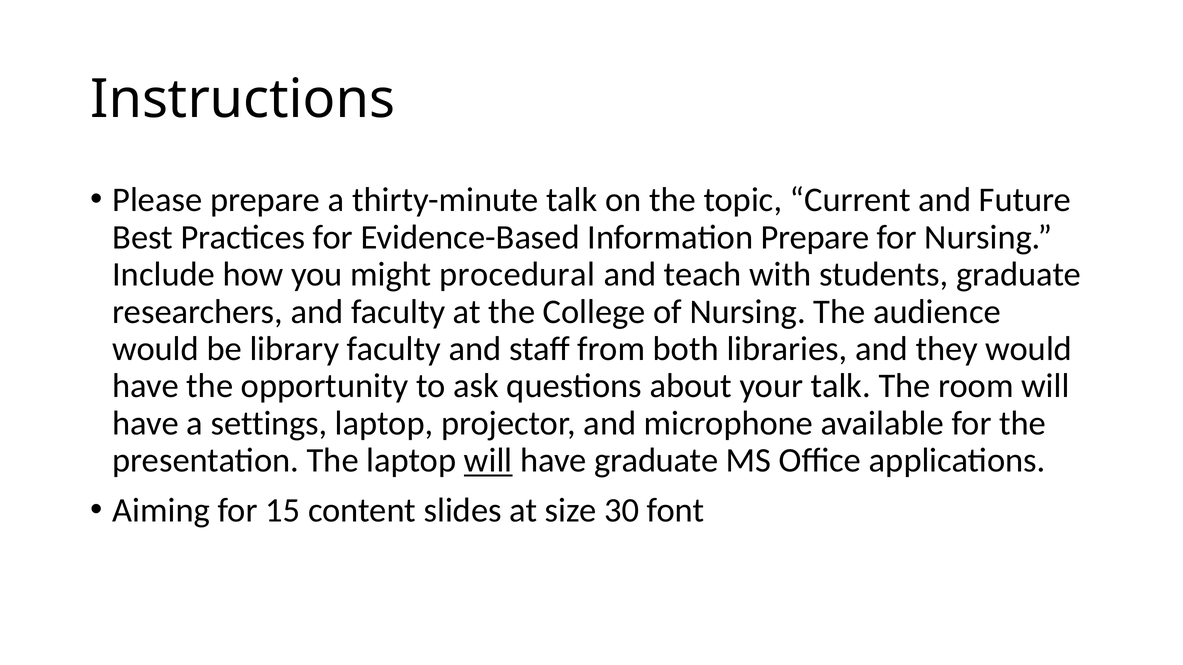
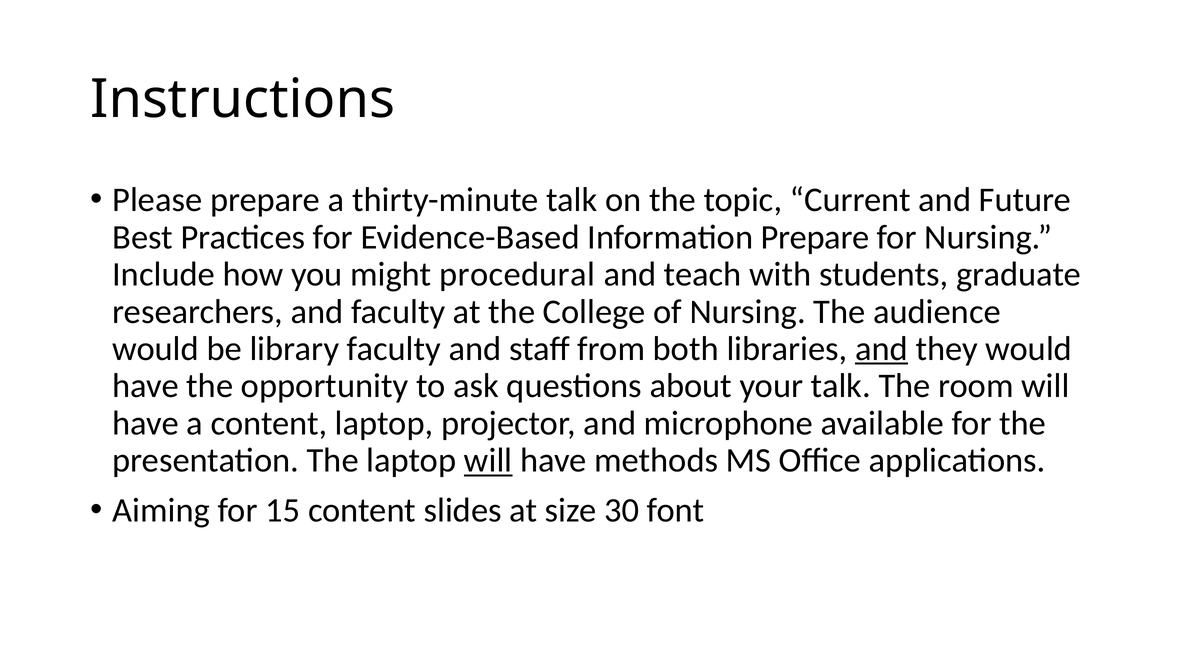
and at (881, 349) underline: none -> present
a settings: settings -> content
have graduate: graduate -> methods
